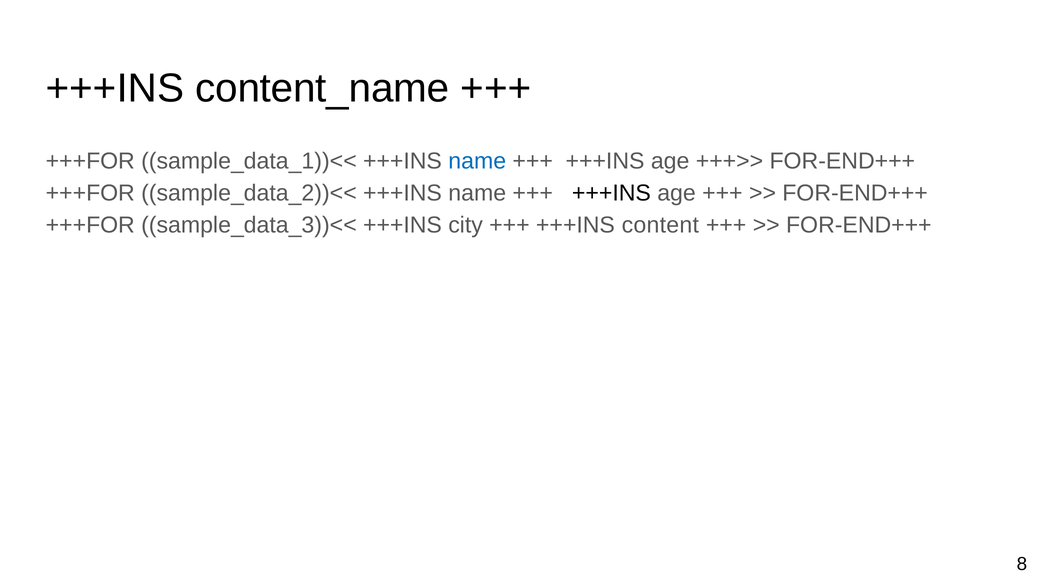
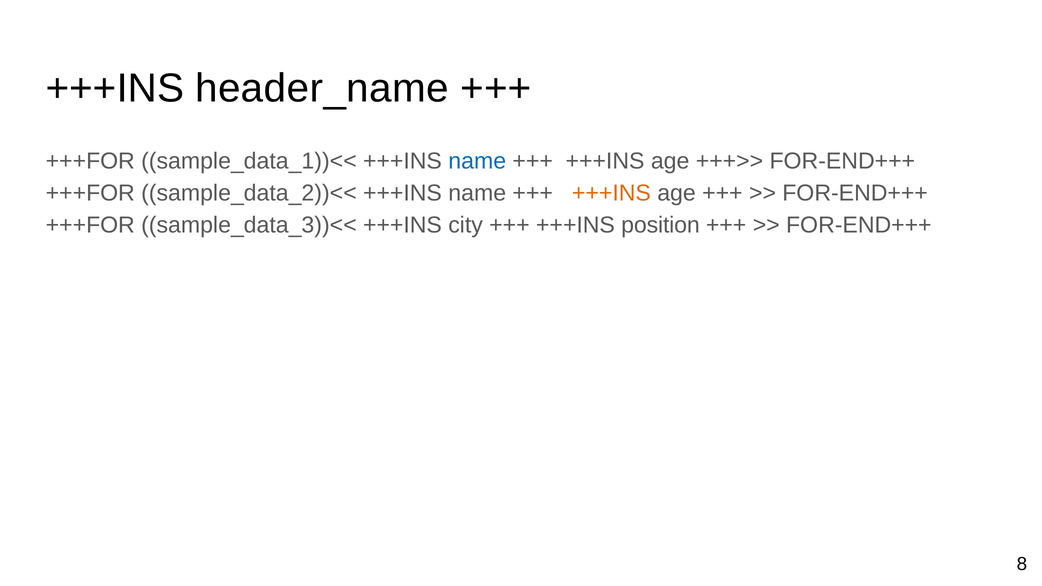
content_name: content_name -> header_name
+++INS at (611, 193) colour: black -> orange
content: content -> position
